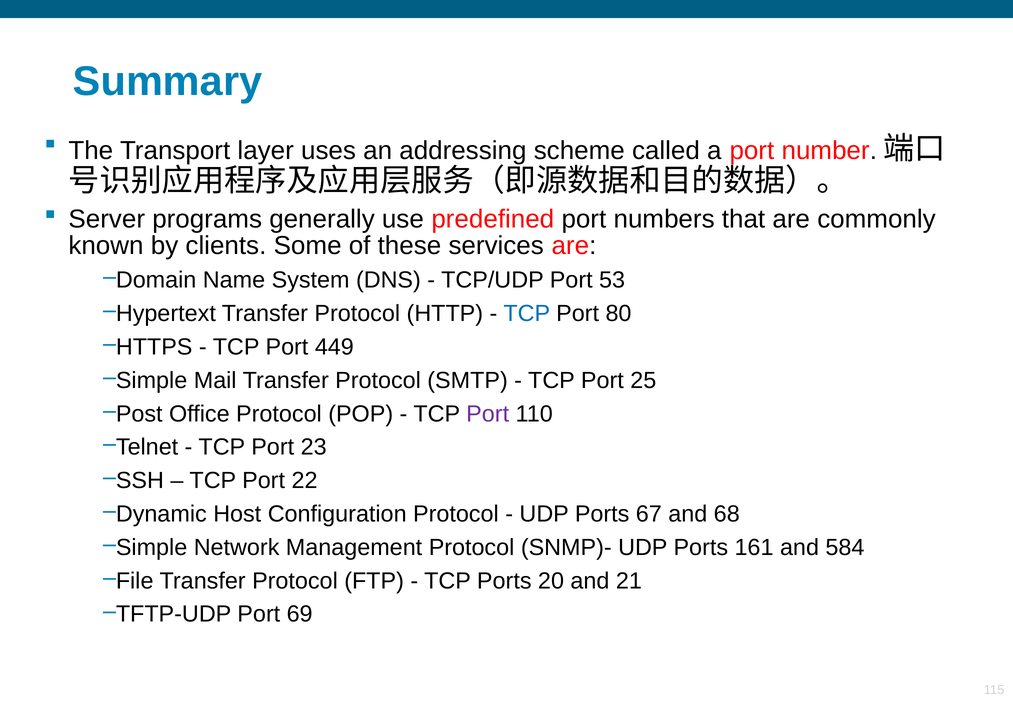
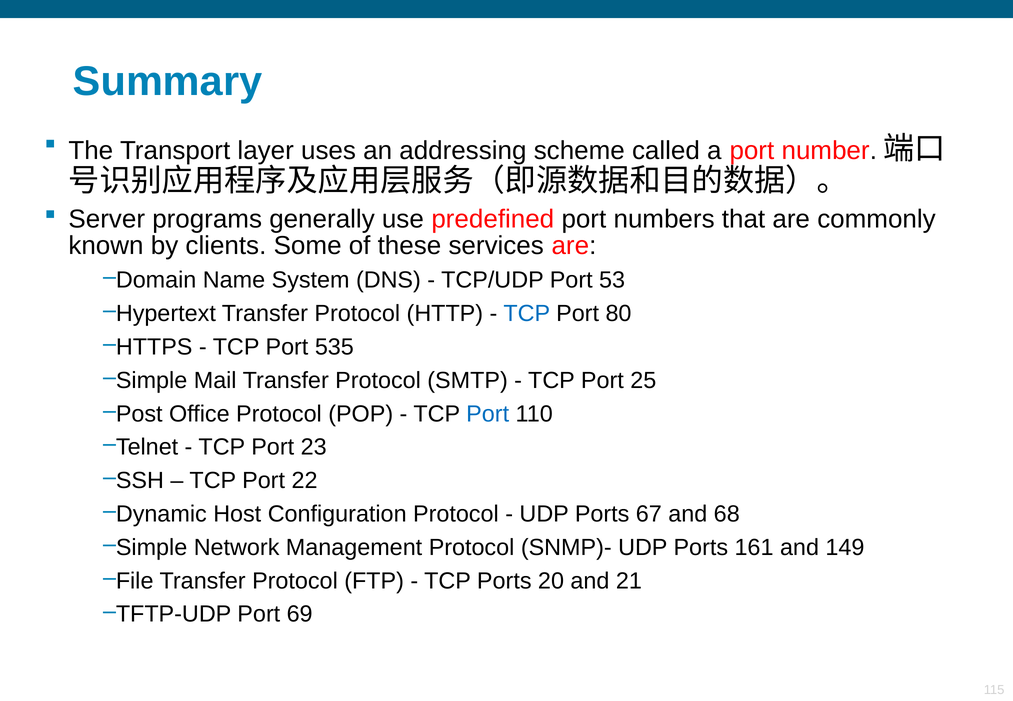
449: 449 -> 535
Port at (488, 414) colour: purple -> blue
584: 584 -> 149
